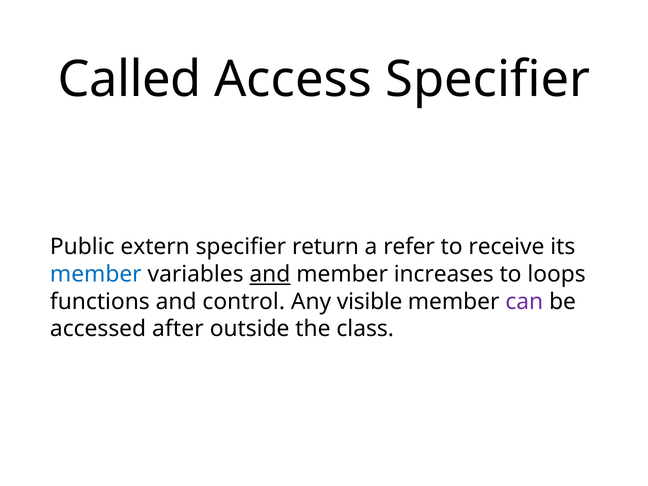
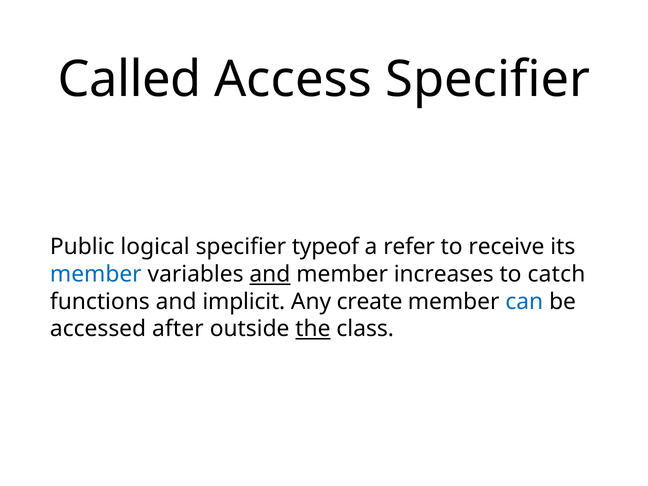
extern: extern -> logical
return: return -> typeof
loops: loops -> catch
control: control -> implicit
visible: visible -> create
can colour: purple -> blue
the underline: none -> present
